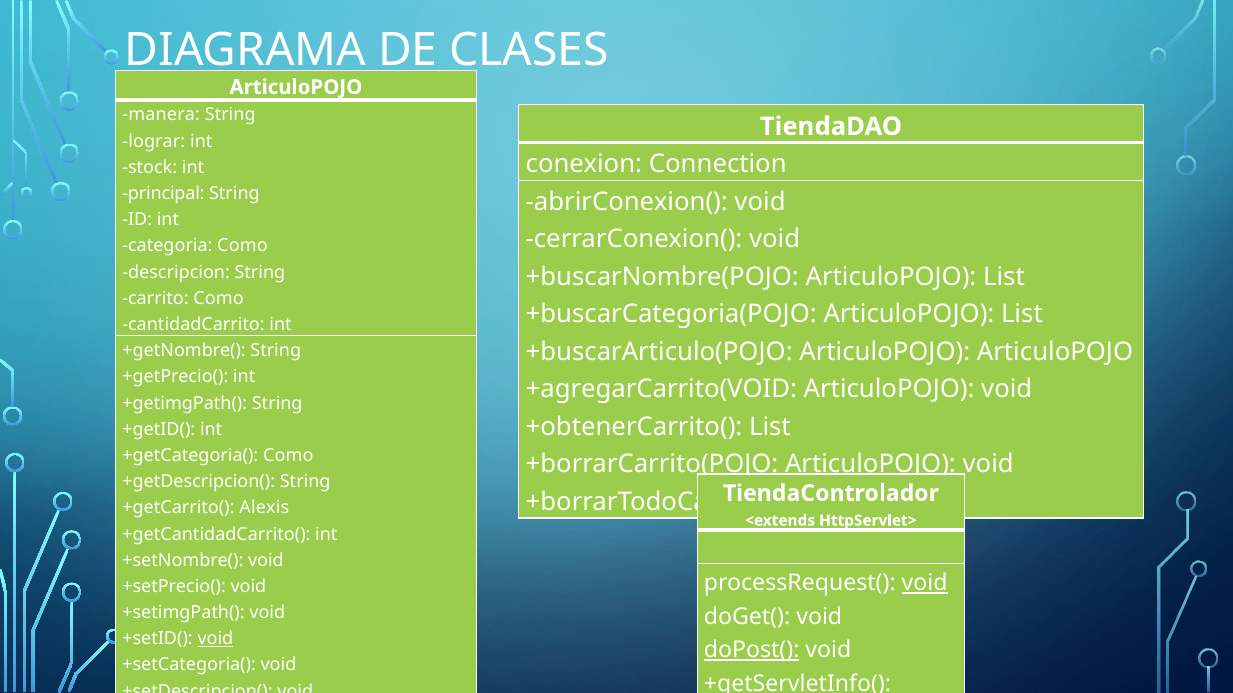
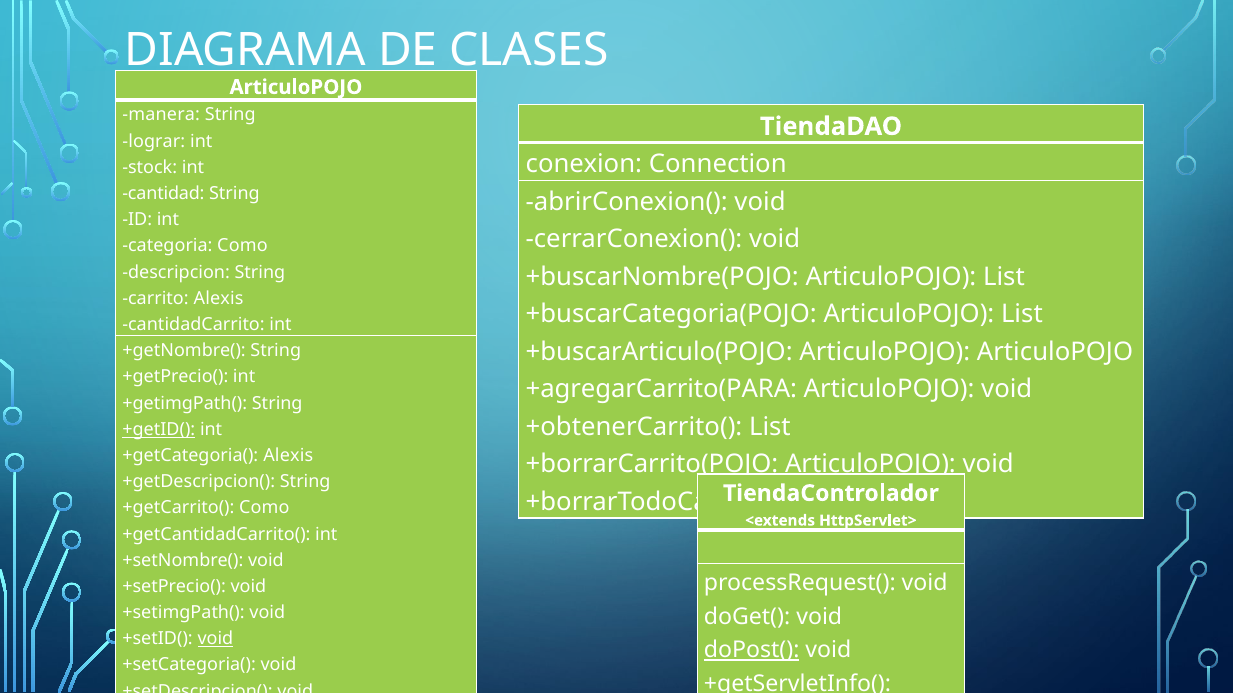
principal: principal -> cantidad
carrito Como: Como -> Alexis
+agregarCarrito(VOID: +agregarCarrito(VOID -> +agregarCarrito(PARA
+getID( underline: none -> present
+getCategoria( Como: Como -> Alexis
+getCarrito( Alexis: Alexis -> Como
void at (925, 583) underline: present -> none
